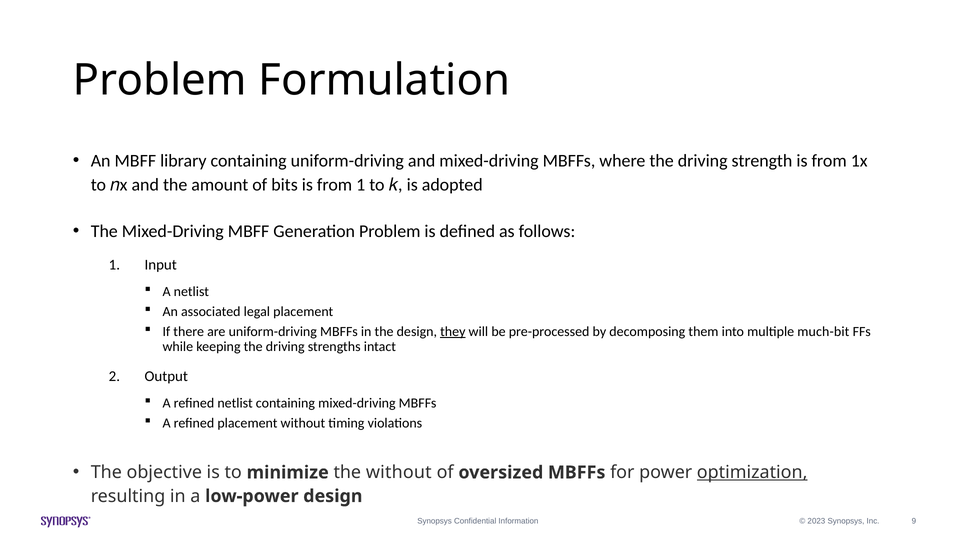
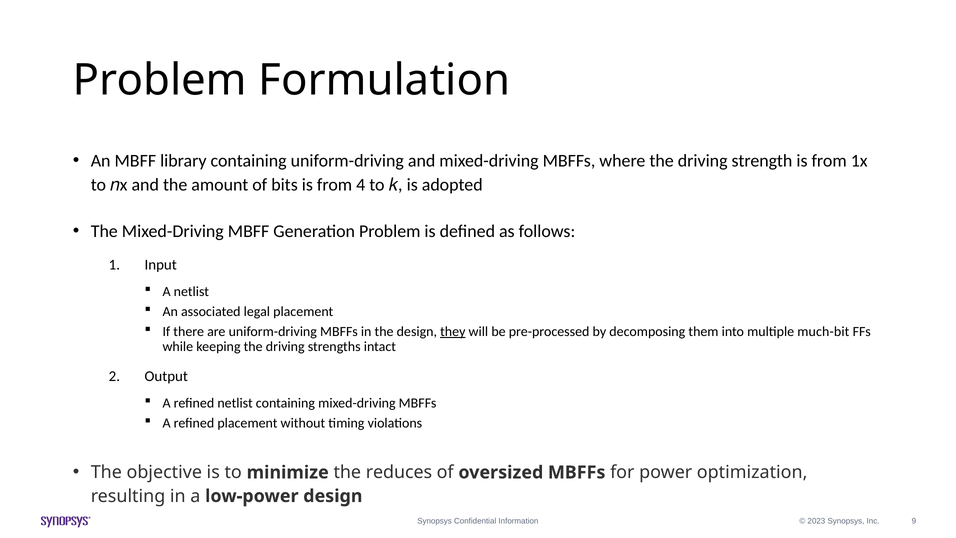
from 1: 1 -> 4
the without: without -> reduces
optimization underline: present -> none
